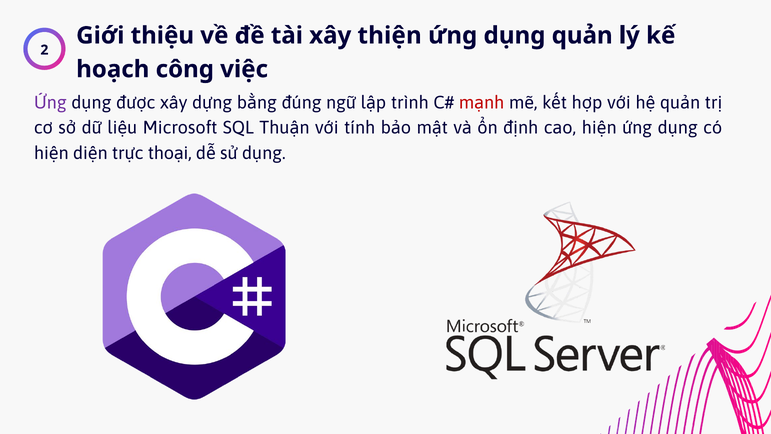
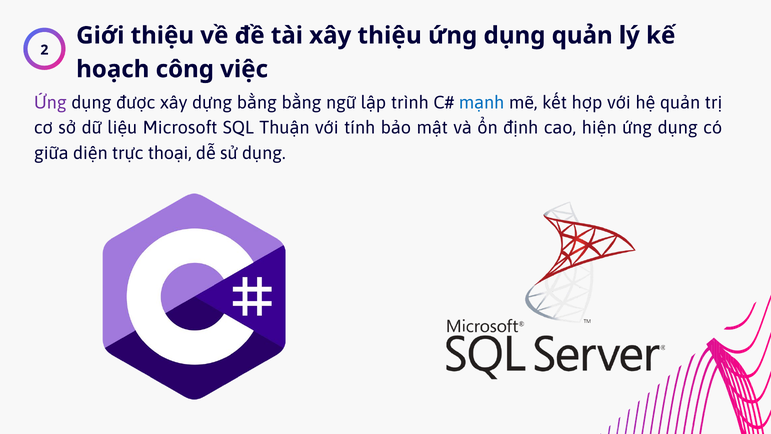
xây thiện: thiện -> thiệu
bằng đúng: đúng -> bằng
mạnh colour: red -> blue
hiện at (51, 153): hiện -> giữa
